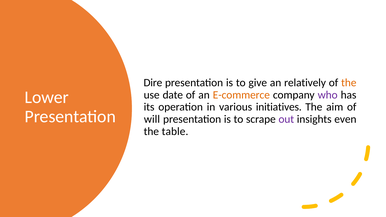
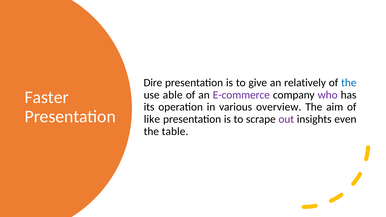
the at (349, 83) colour: orange -> blue
Lower: Lower -> Faster
date: date -> able
E-commerce colour: orange -> purple
initiatives: initiatives -> overview
will: will -> like
